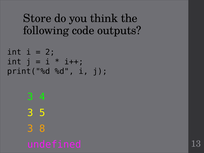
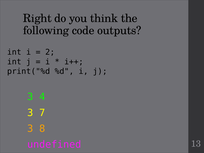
Store: Store -> Right
5: 5 -> 7
